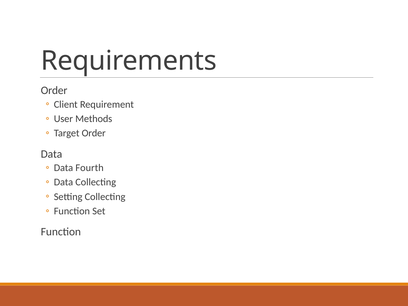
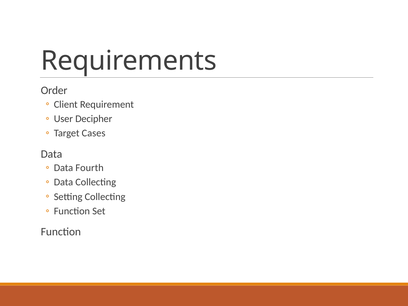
Methods: Methods -> Decipher
Target Order: Order -> Cases
